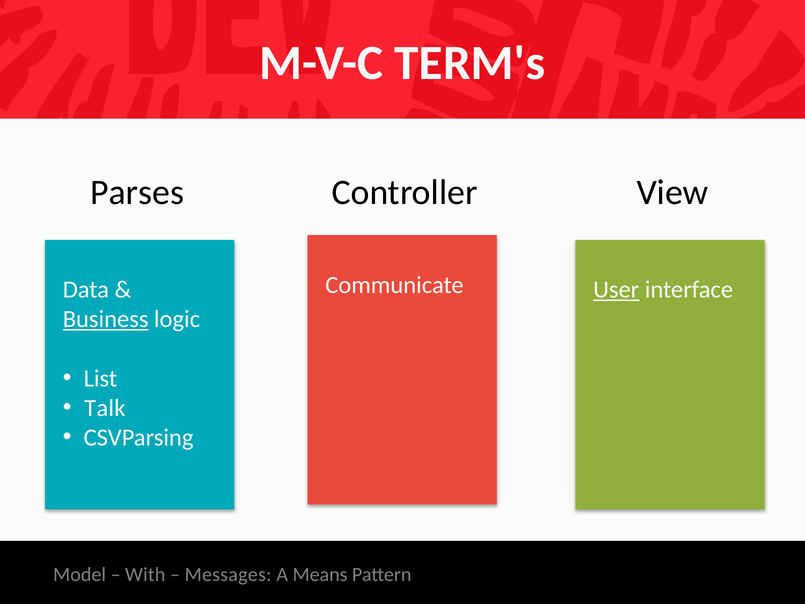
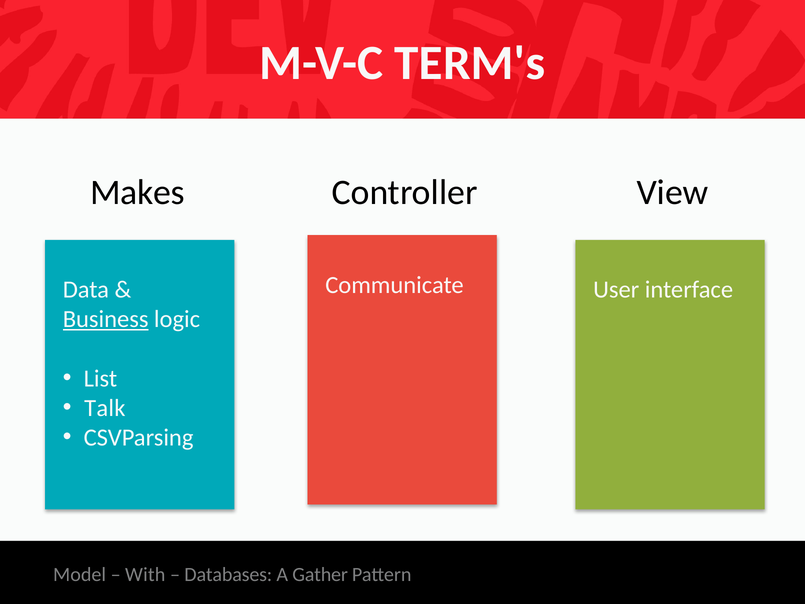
Parses: Parses -> Makes
User underline: present -> none
Messages: Messages -> Databases
Means: Means -> Gather
